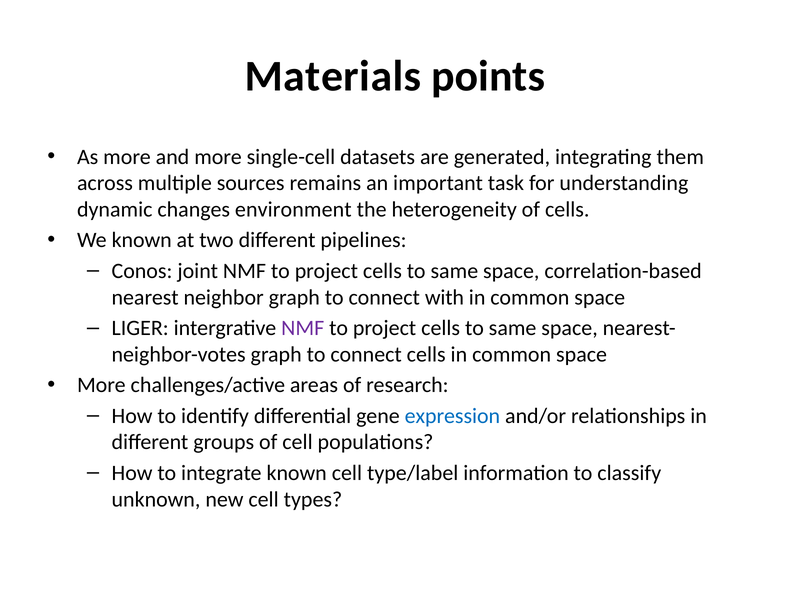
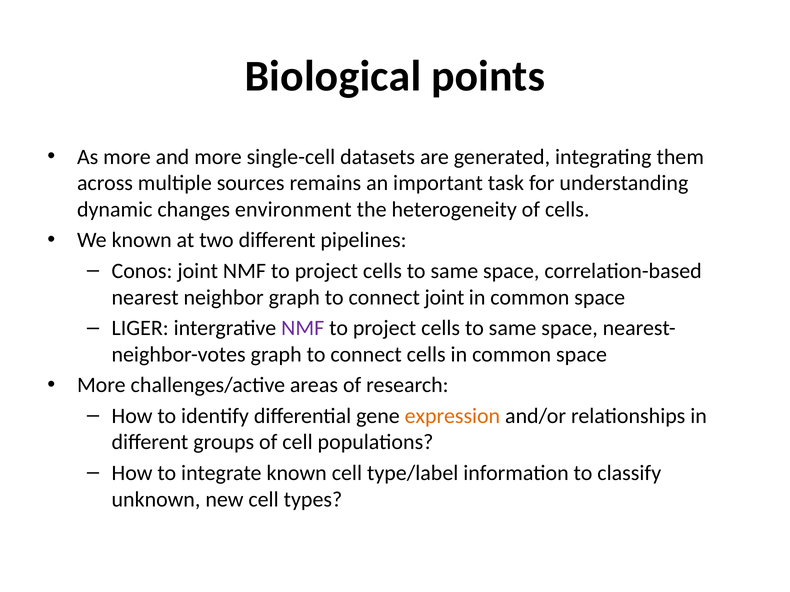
Materials: Materials -> Biological
connect with: with -> joint
expression colour: blue -> orange
